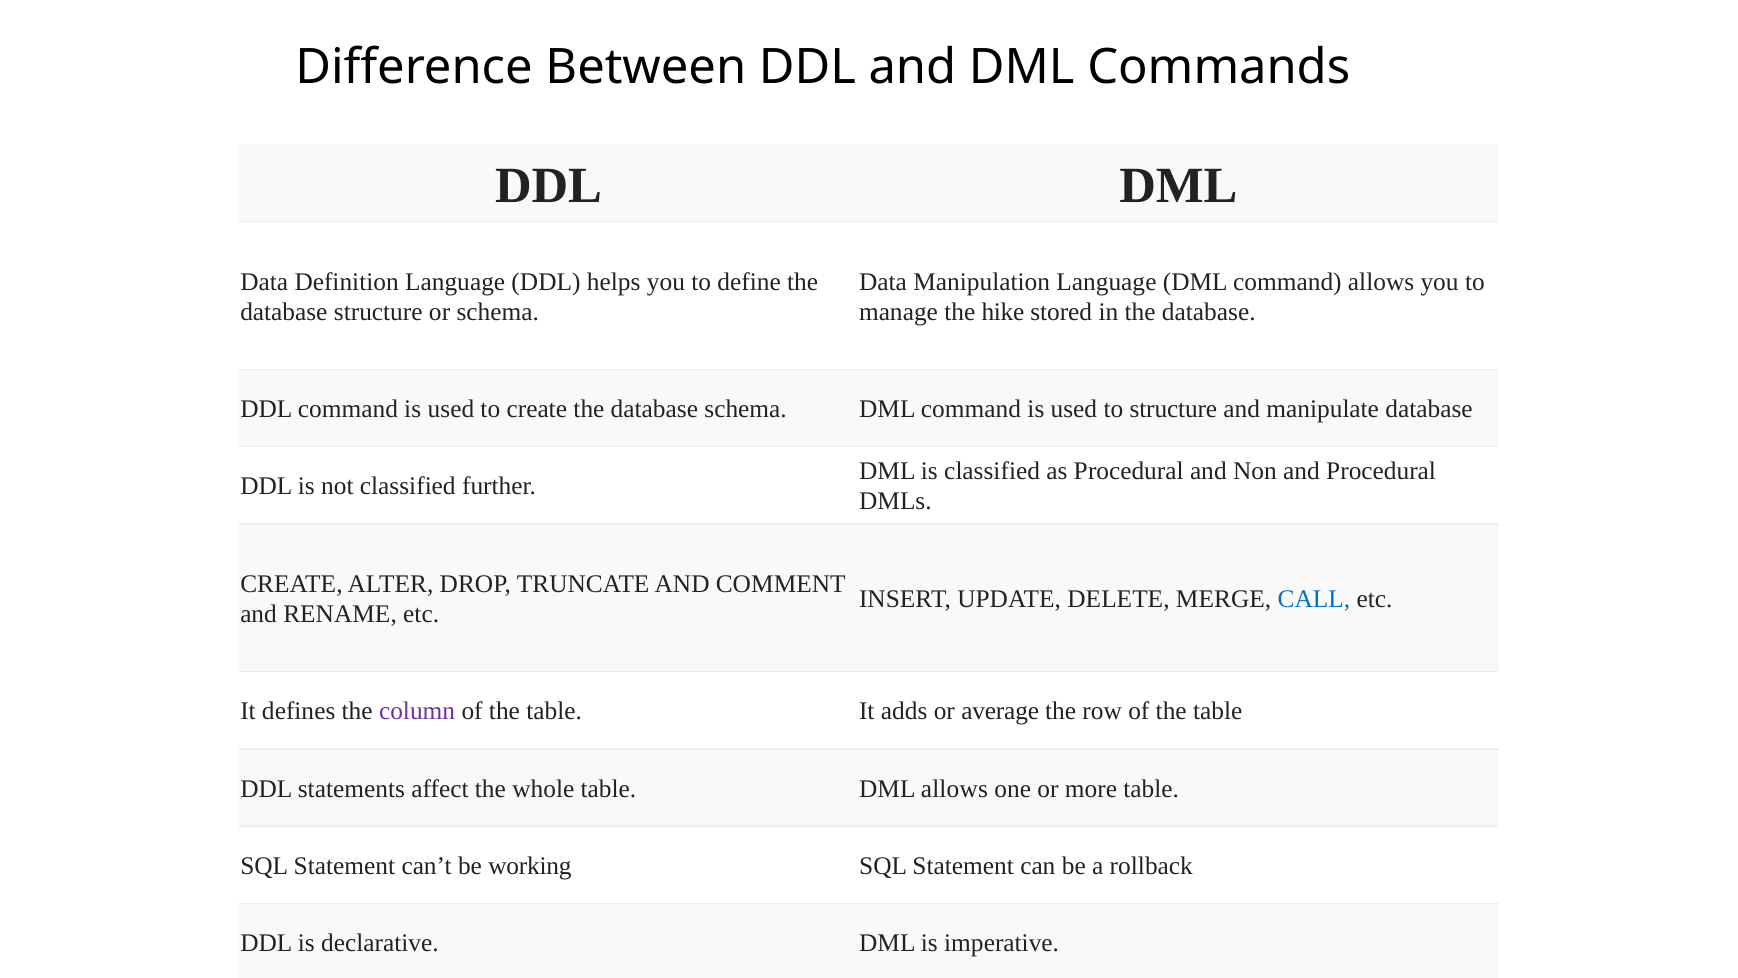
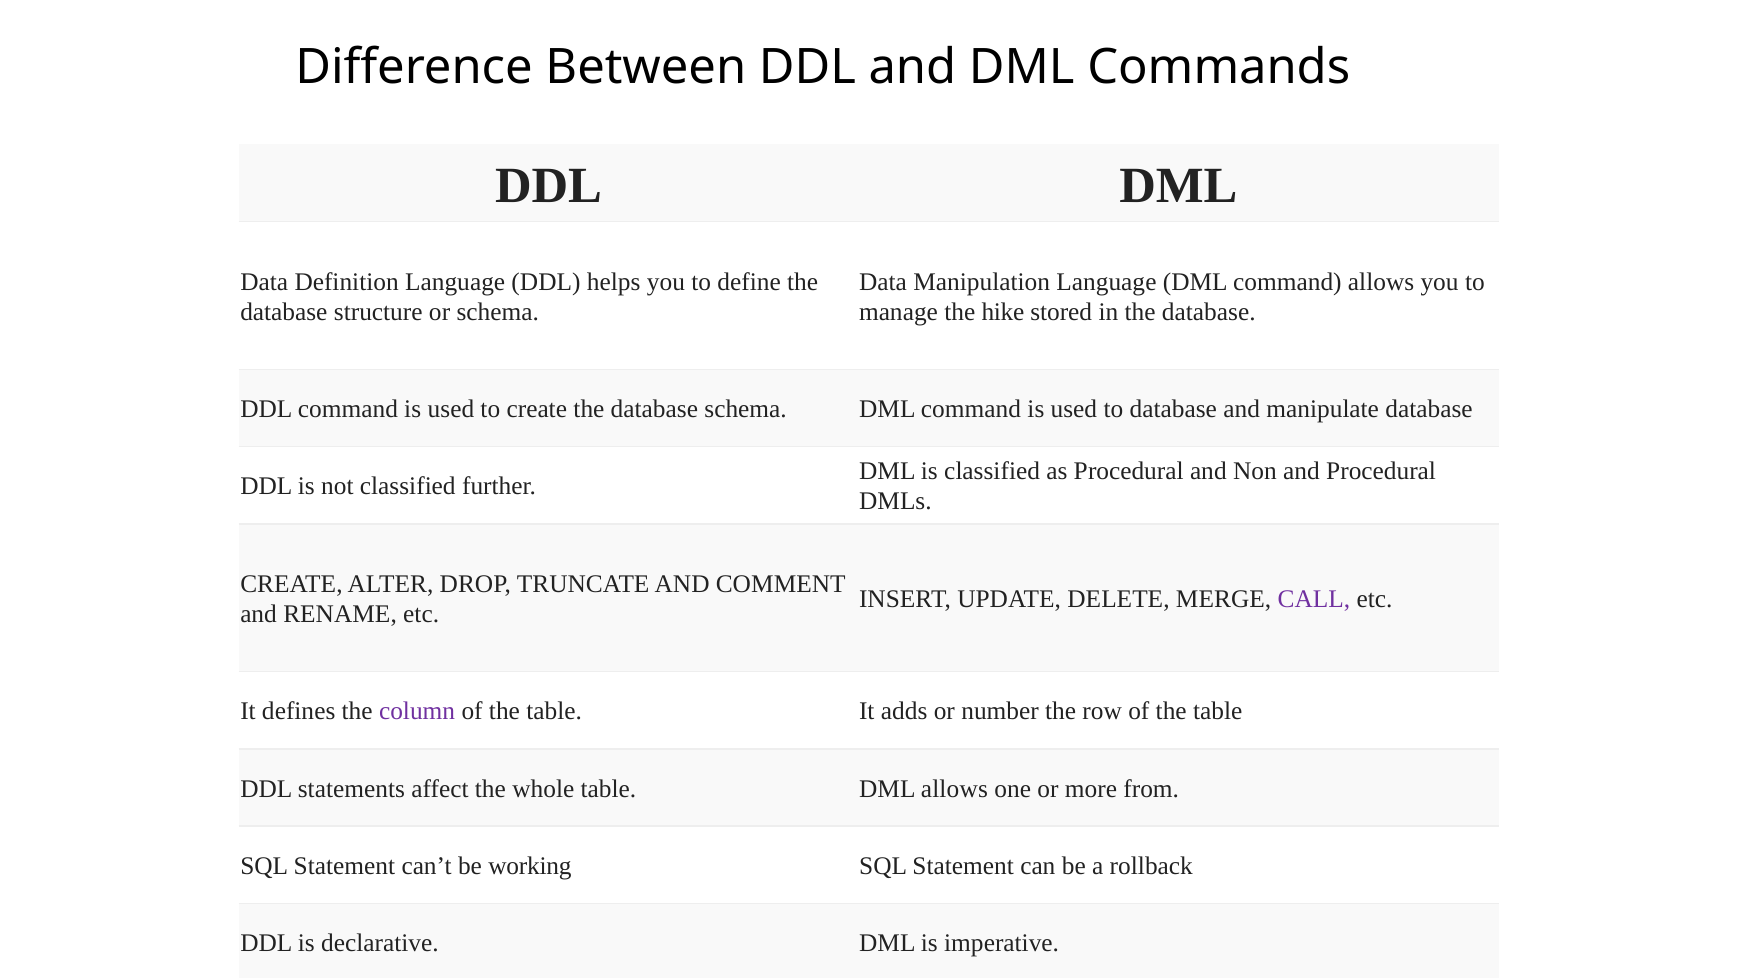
to structure: structure -> database
CALL colour: blue -> purple
average: average -> number
more table: table -> from
